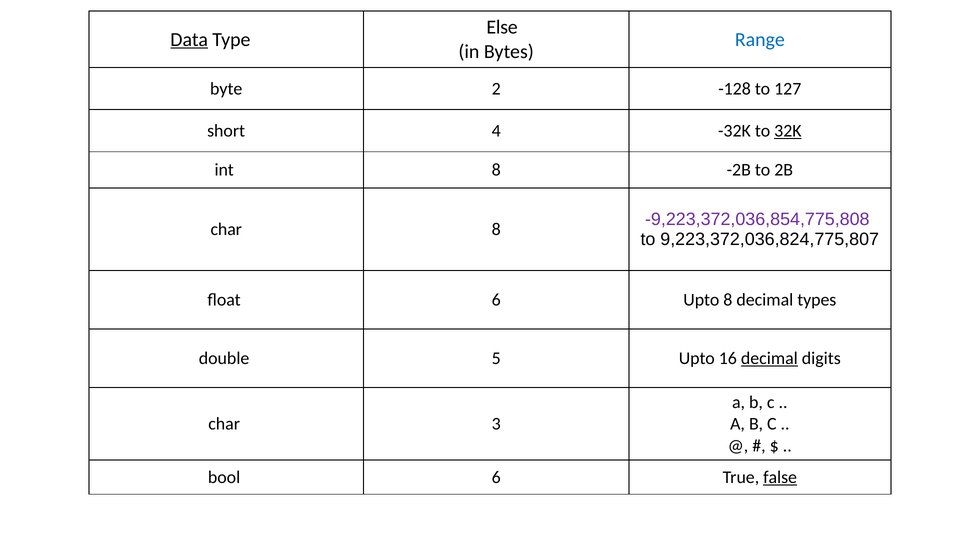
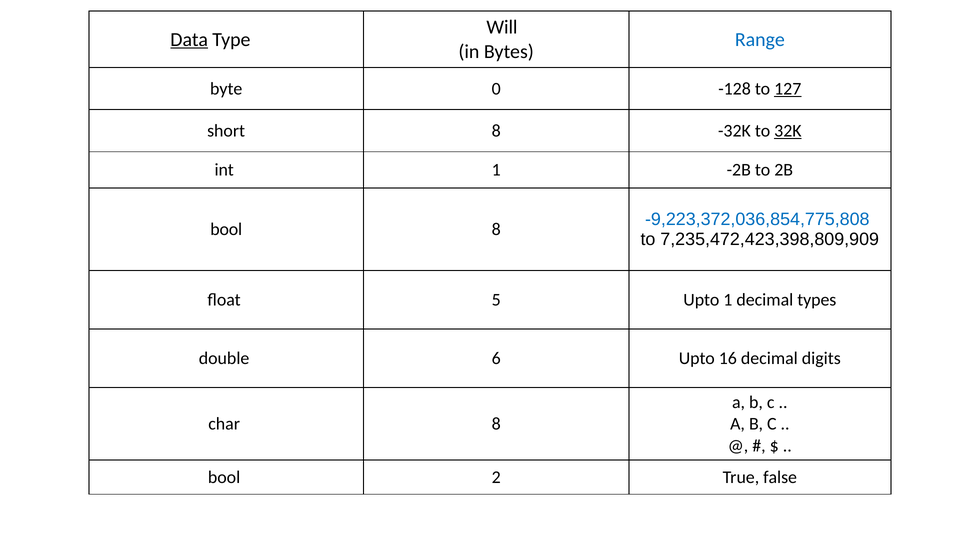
Else: Else -> Will
2: 2 -> 0
127 underline: none -> present
short 4: 4 -> 8
int 8: 8 -> 1
-9,223,372,036,854,775,808 colour: purple -> blue
char at (226, 230): char -> bool
9,223,372,036,824,775,807: 9,223,372,036,824,775,807 -> 7,235,472,423,398,809,909
float 6: 6 -> 5
Upto 8: 8 -> 1
5: 5 -> 6
decimal at (769, 359) underline: present -> none
char 3: 3 -> 8
bool 6: 6 -> 2
false underline: present -> none
